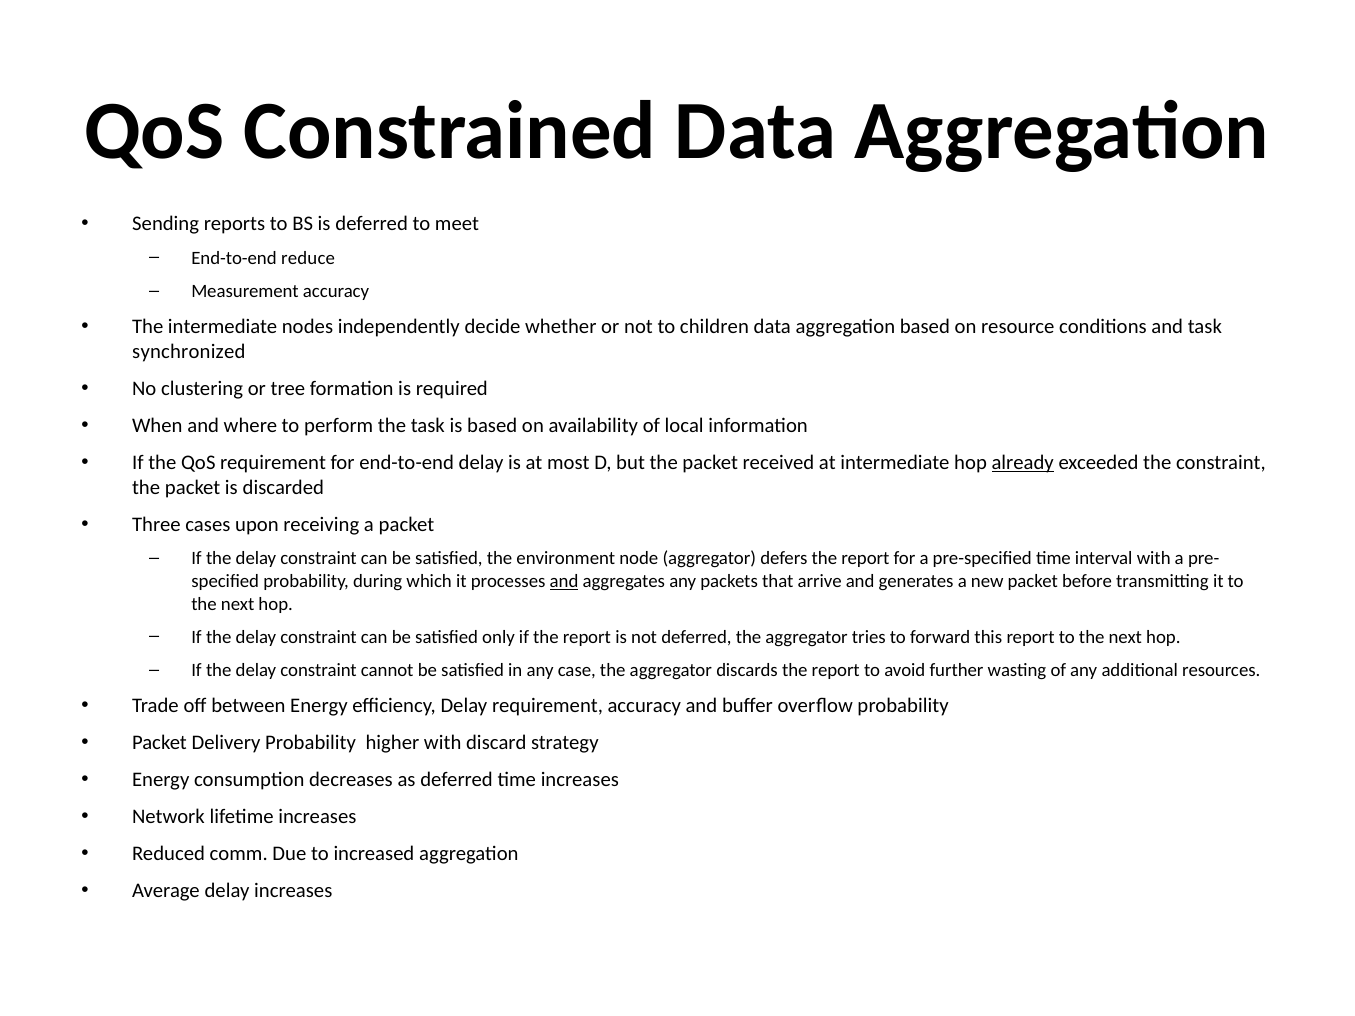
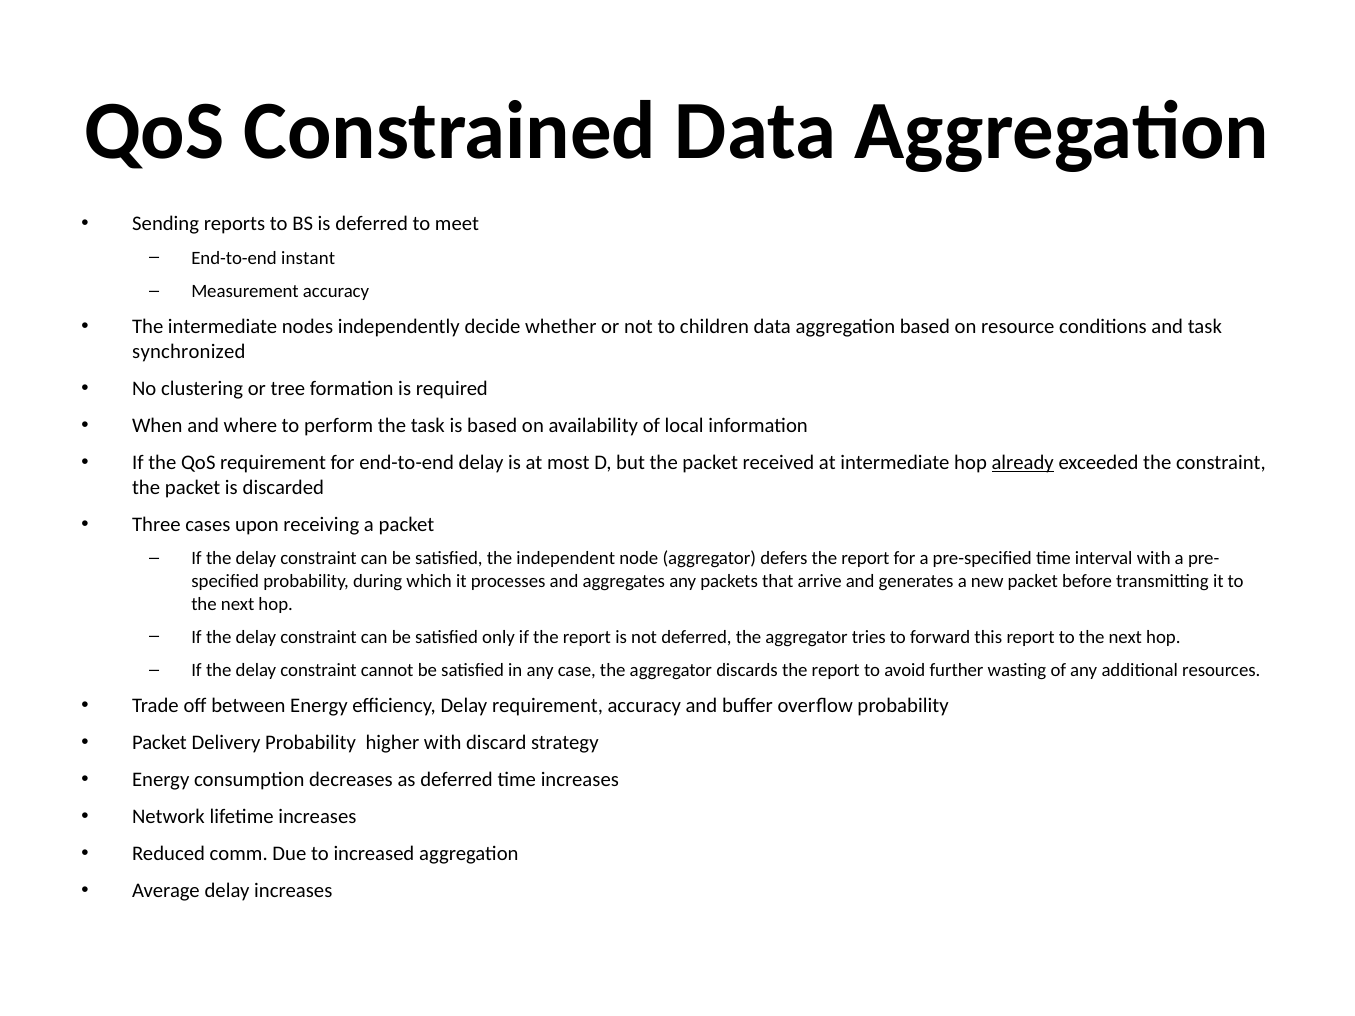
reduce: reduce -> instant
environment: environment -> independent
and at (564, 581) underline: present -> none
